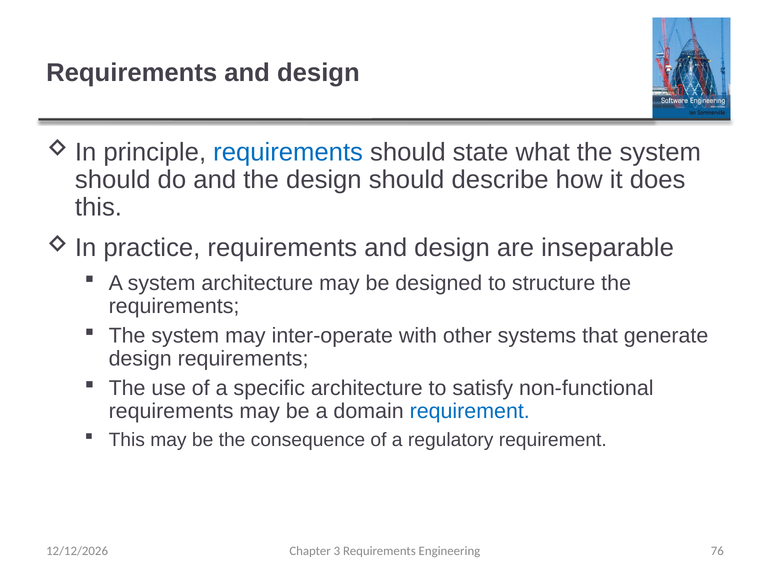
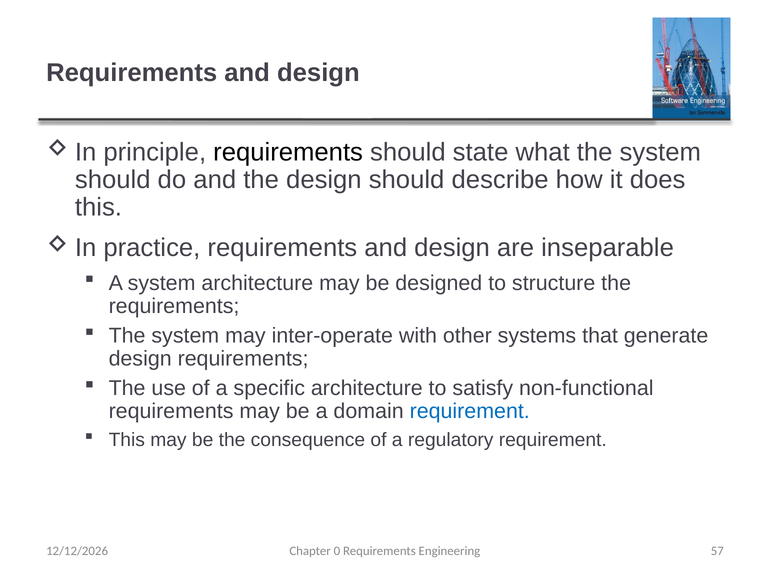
requirements at (288, 152) colour: blue -> black
3: 3 -> 0
76: 76 -> 57
